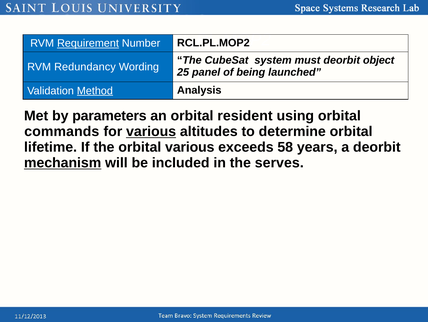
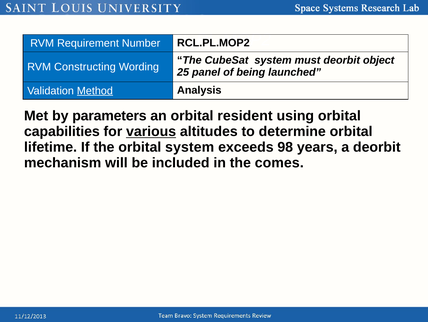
Requirement underline: present -> none
Redundancy: Redundancy -> Constructing
commands: commands -> capabilities
orbital various: various -> system
58: 58 -> 98
mechanism underline: present -> none
serves: serves -> comes
